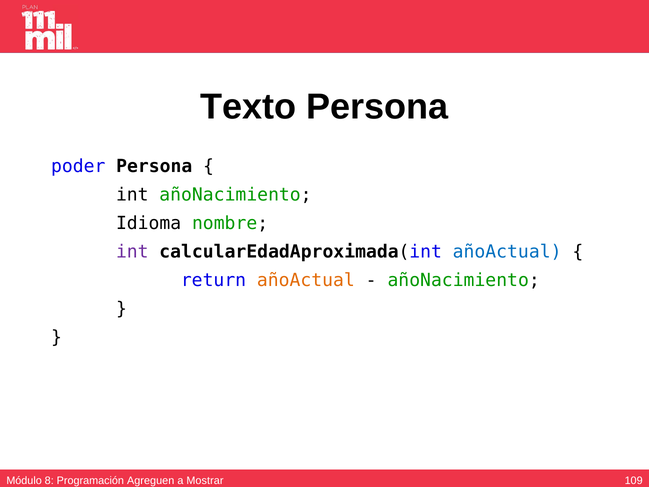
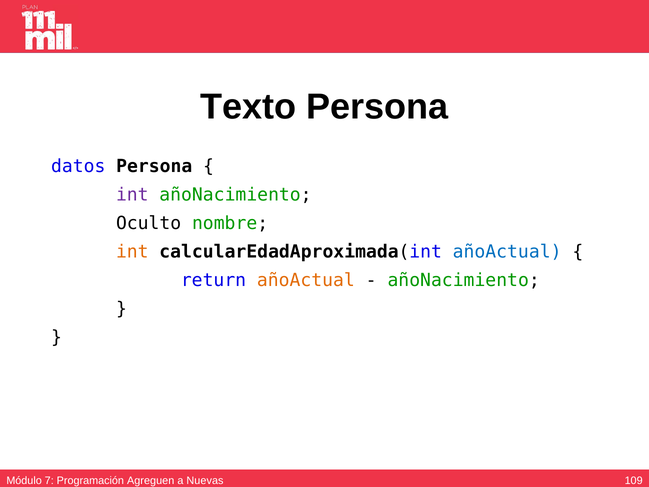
poder: poder -> datos
int at (132, 195) colour: black -> purple
Idioma: Idioma -> Oculto
int at (132, 252) colour: purple -> orange
8: 8 -> 7
Mostrar: Mostrar -> Nuevas
